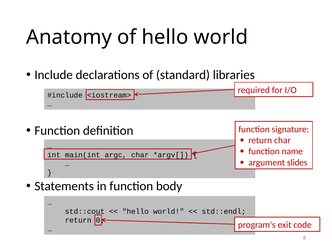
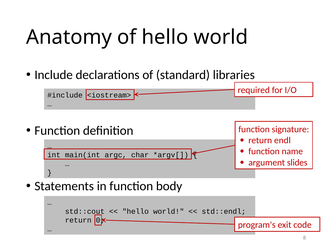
return char: char -> endl
